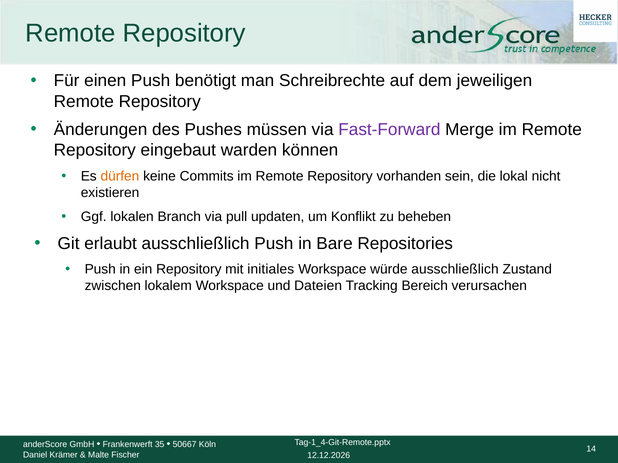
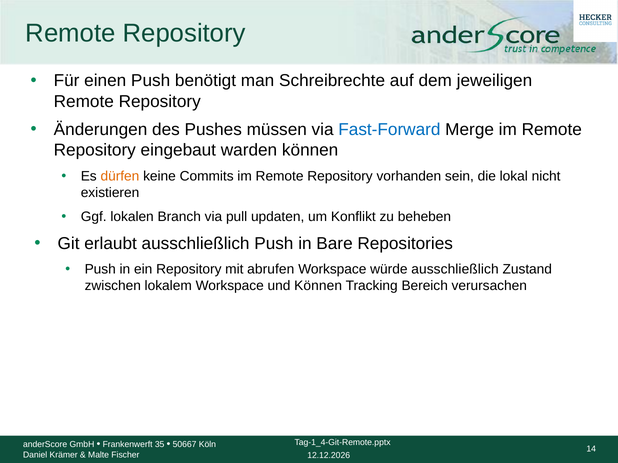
Fast-Forward colour: purple -> blue
initiales: initiales -> abrufen
und Dateien: Dateien -> Können
